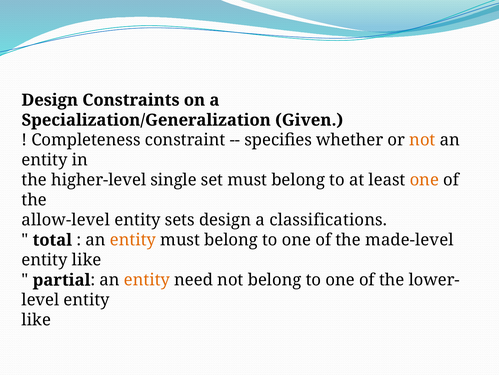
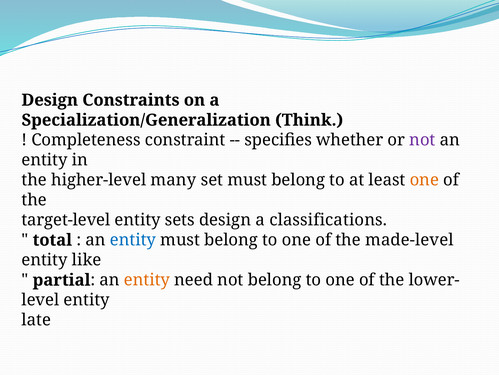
Given: Given -> Think
not at (422, 140) colour: orange -> purple
single: single -> many
allow-level: allow-level -> target-level
entity at (133, 240) colour: orange -> blue
like at (36, 319): like -> late
